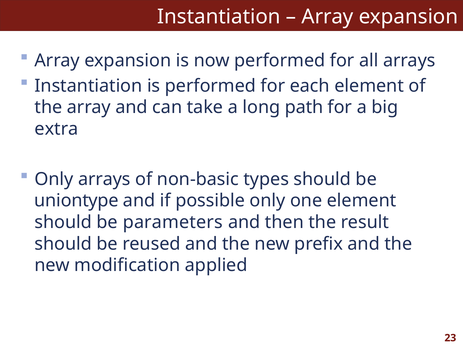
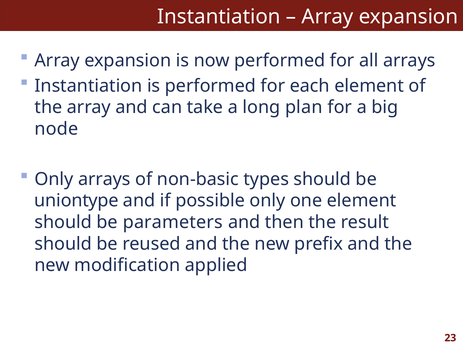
path: path -> plan
extra: extra -> node
